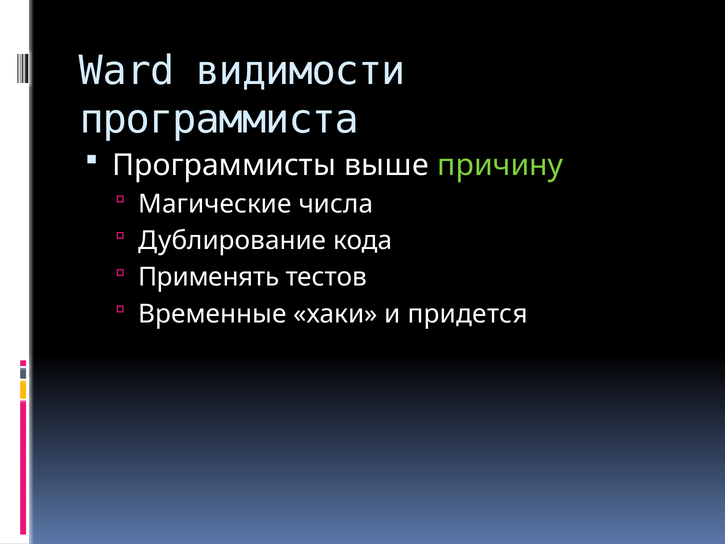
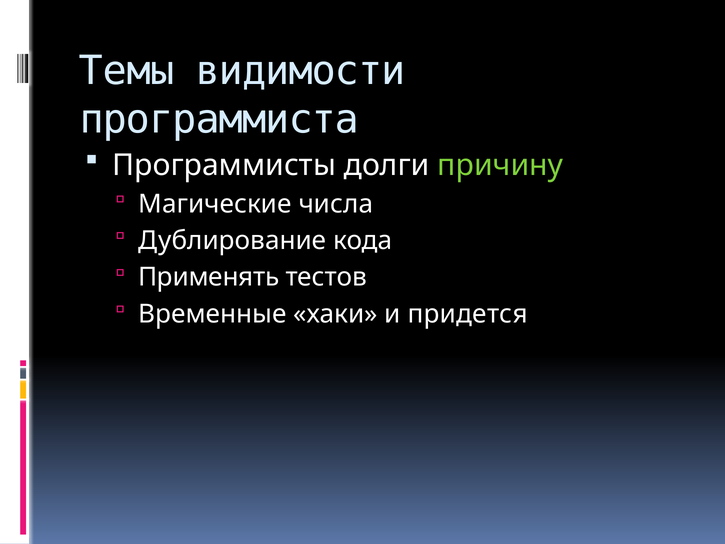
Ward: Ward -> Темы
выше: выше -> долги
